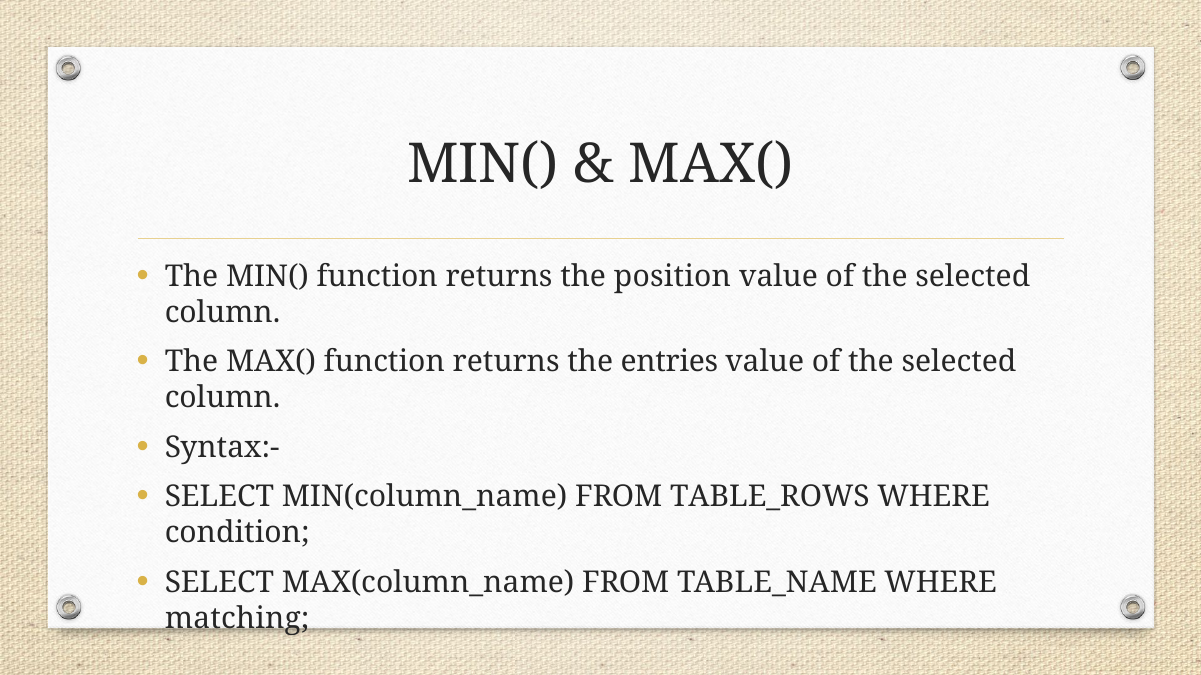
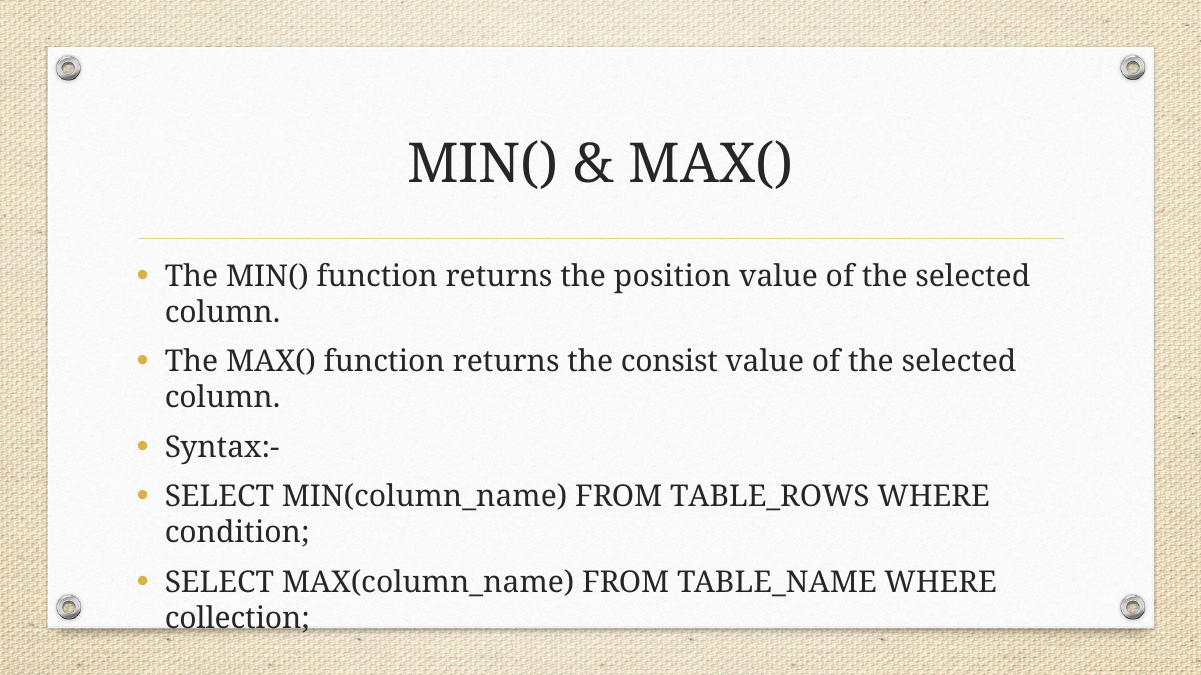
entries: entries -> consist
matching: matching -> collection
